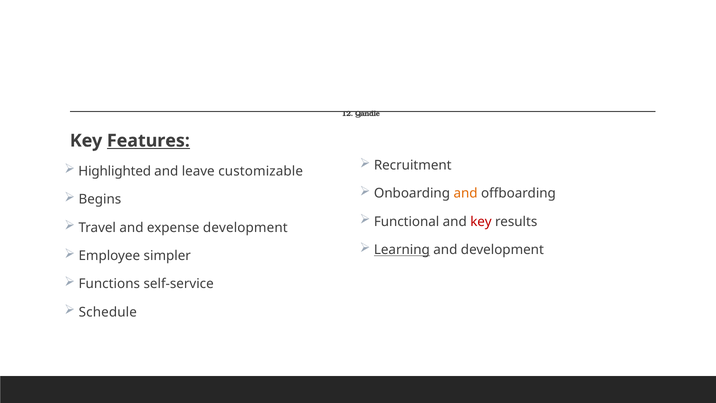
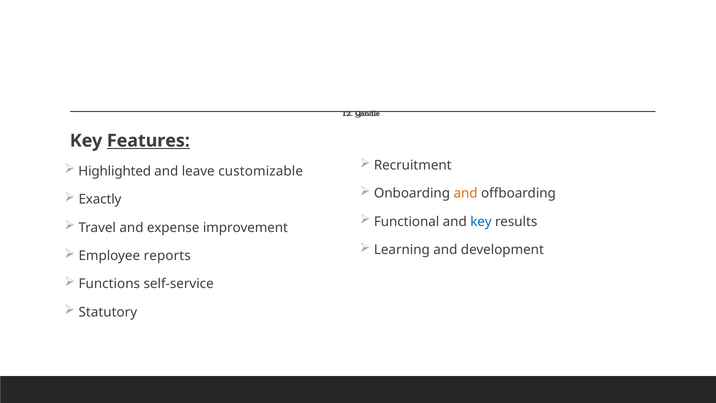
Begins: Begins -> Exactly
key at (481, 222) colour: red -> blue
expense development: development -> improvement
Learning underline: present -> none
simpler: simpler -> reports
Schedule: Schedule -> Statutory
